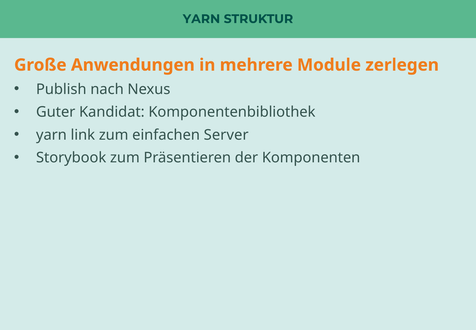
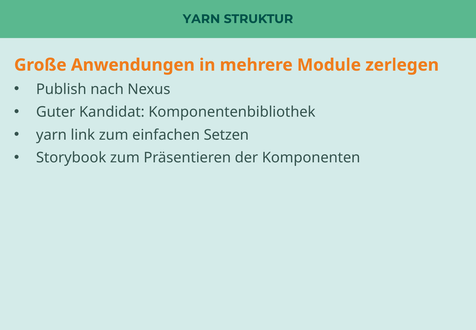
Server: Server -> Setzen
